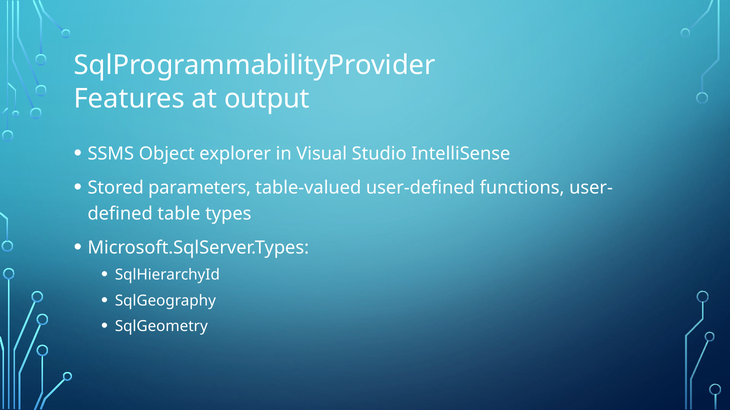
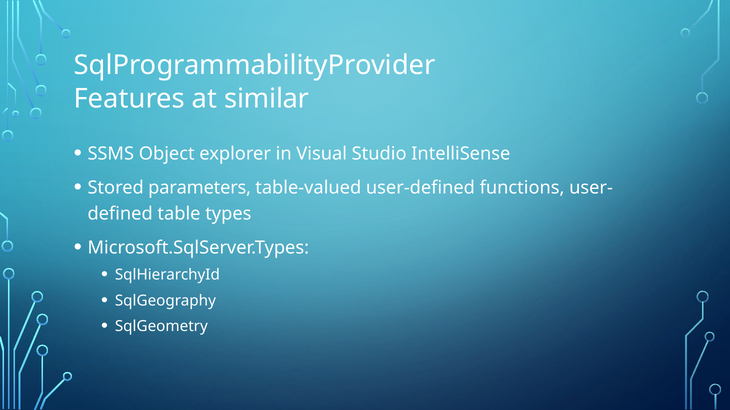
output: output -> similar
